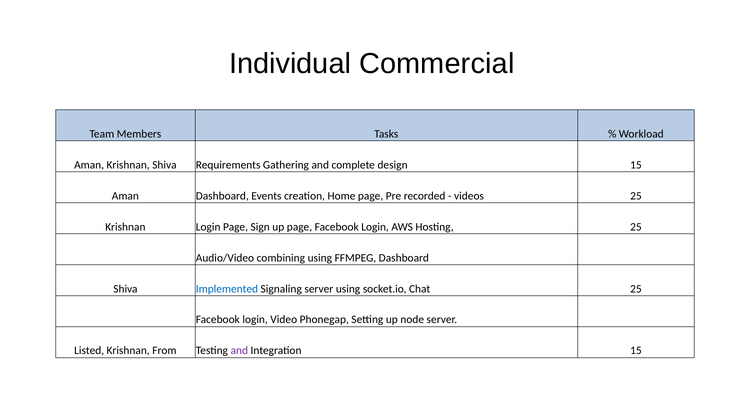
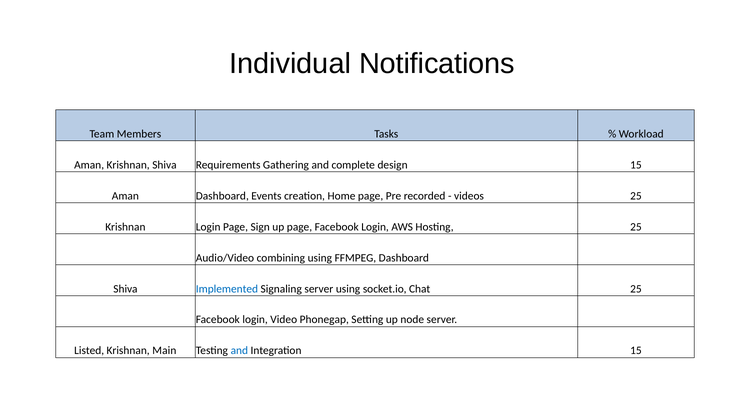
Commercial: Commercial -> Notifications
From: From -> Main
and at (239, 351) colour: purple -> blue
